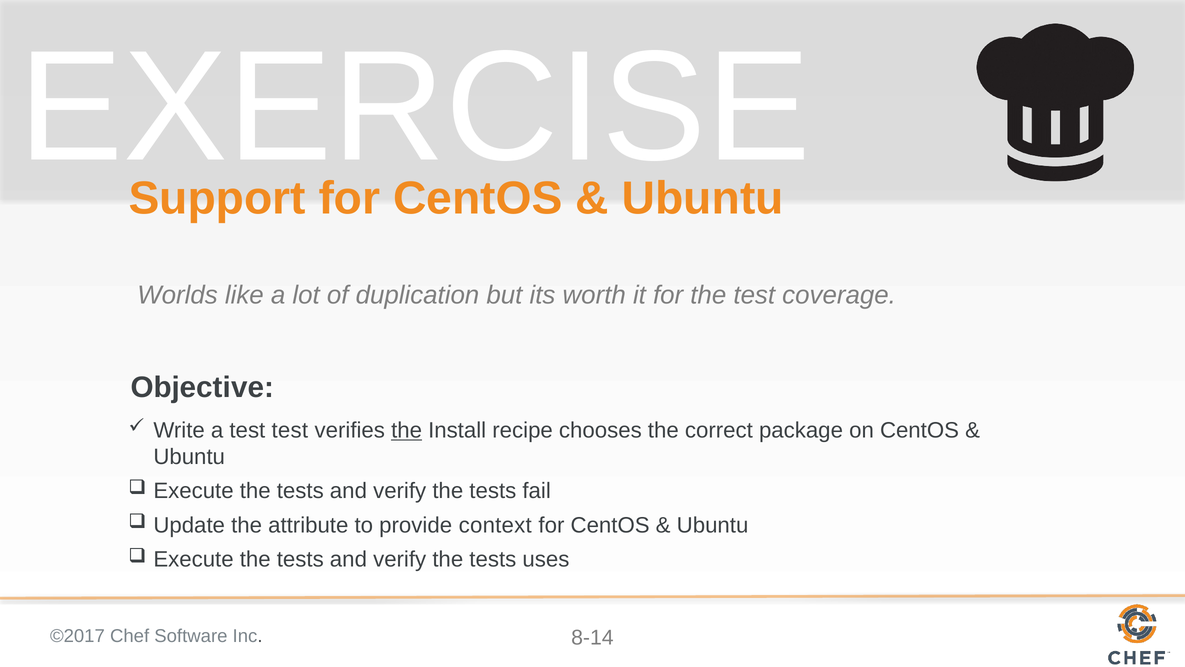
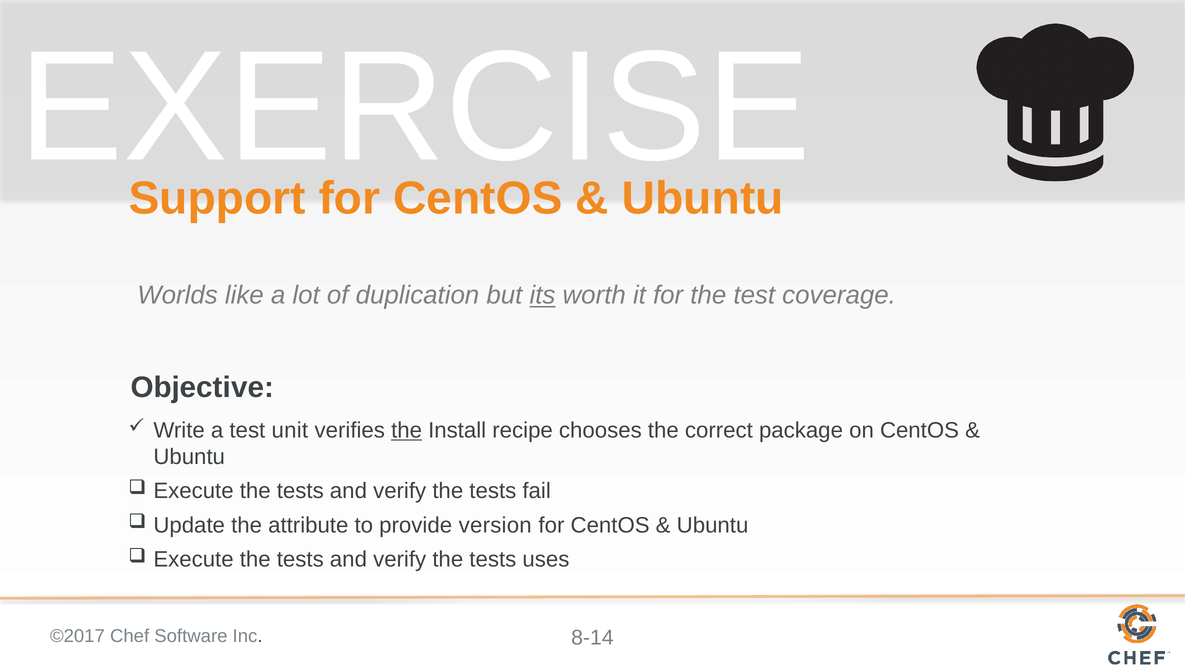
its underline: none -> present
test test: test -> unit
context: context -> version
